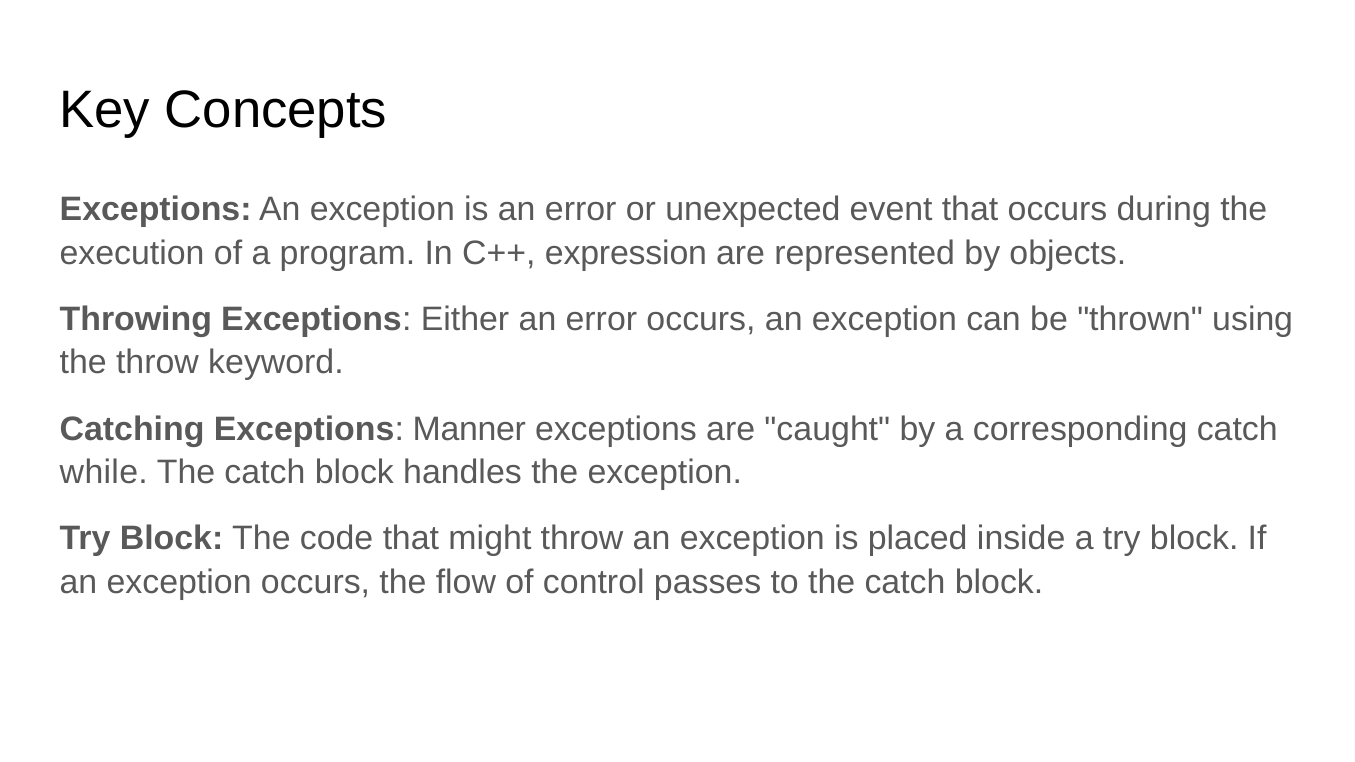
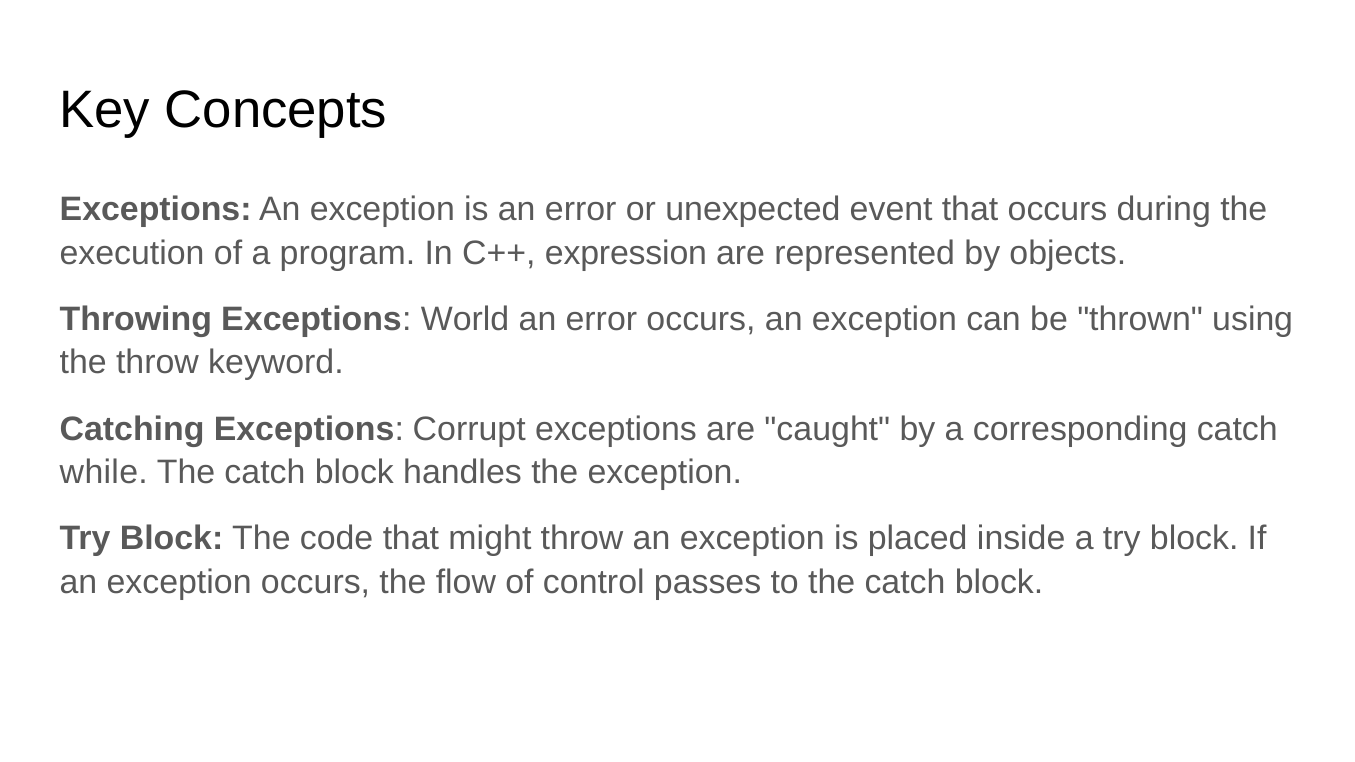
Either: Either -> World
Manner: Manner -> Corrupt
